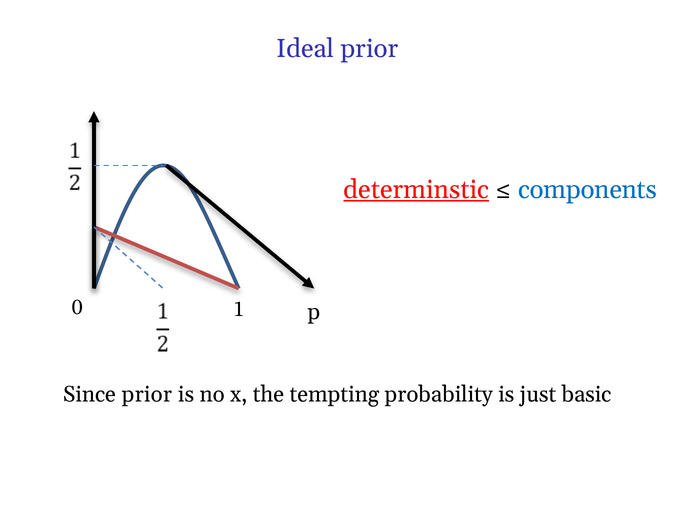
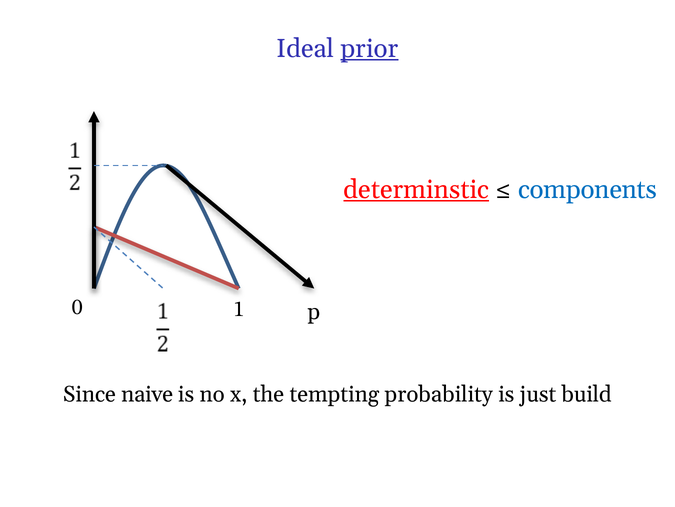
prior at (370, 48) underline: none -> present
Since prior: prior -> naive
basic: basic -> build
